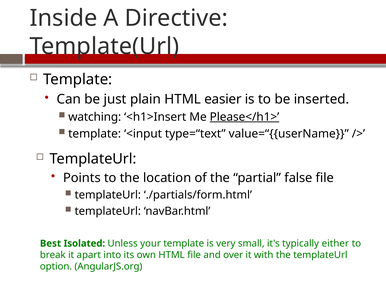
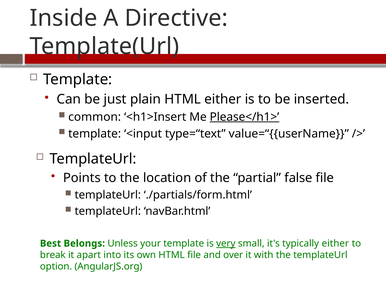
HTML easier: easier -> either
watching: watching -> common
Isolated: Isolated -> Belongs
very underline: none -> present
